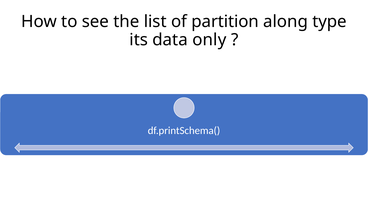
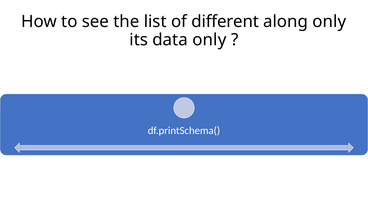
partition: partition -> different
along type: type -> only
